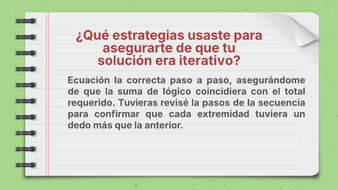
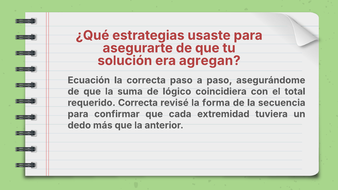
iterativo: iterativo -> agregan
requerido Tuvieras: Tuvieras -> Correcta
pasos: pasos -> forma
